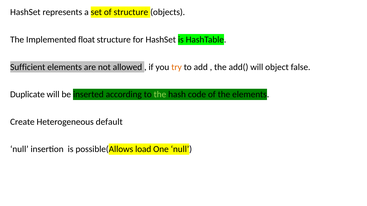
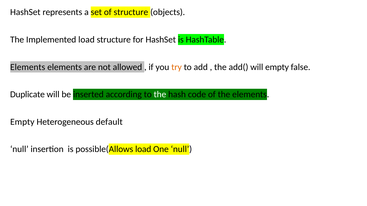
Implemented float: float -> load
Sufficient at (28, 67): Sufficient -> Elements
will object: object -> empty
the at (160, 95) colour: light green -> white
Create at (22, 122): Create -> Empty
